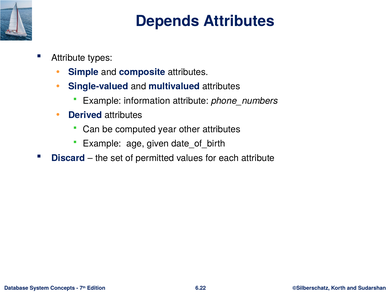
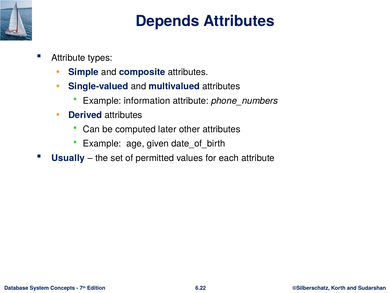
year: year -> later
Discard: Discard -> Usually
